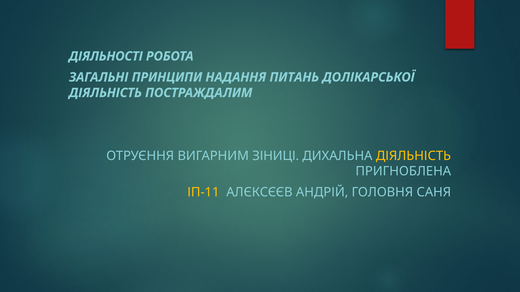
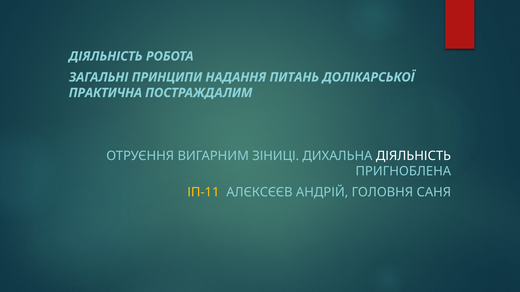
ДІЯЛЬНОСТІ at (106, 56): ДІЯЛЬНОСТІ -> ДІЯЛЬНІСТЬ
ДІЯЛЬНІСТЬ at (105, 93): ДІЯЛЬНІСТЬ -> ПРАКТИЧНА
ДІЯЛЬНІСТЬ at (413, 156) colour: yellow -> white
